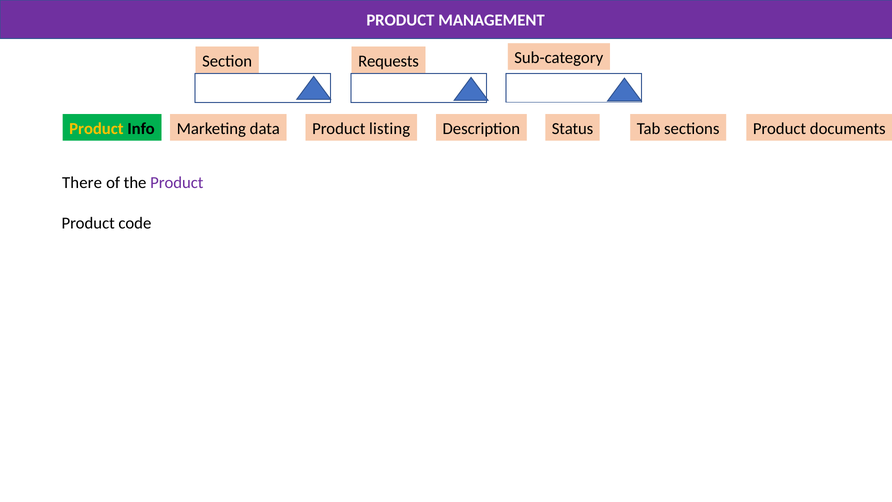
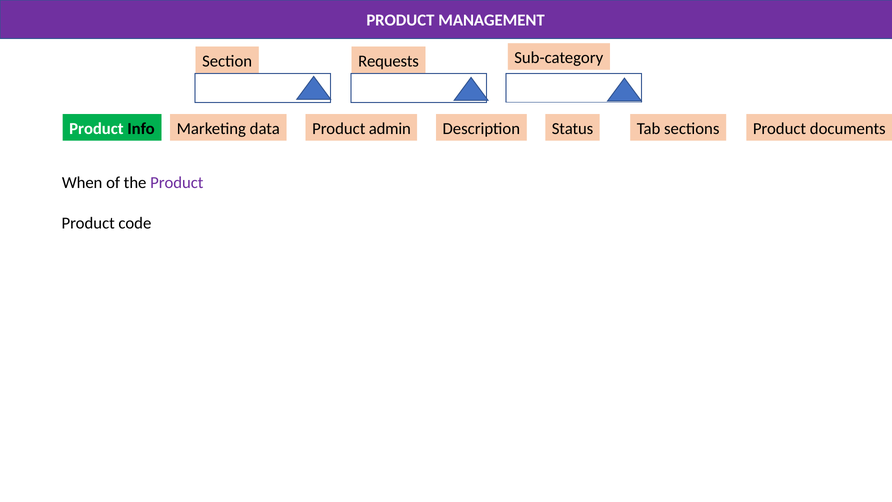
Product at (96, 128) colour: yellow -> white
listing: listing -> admin
There: There -> When
